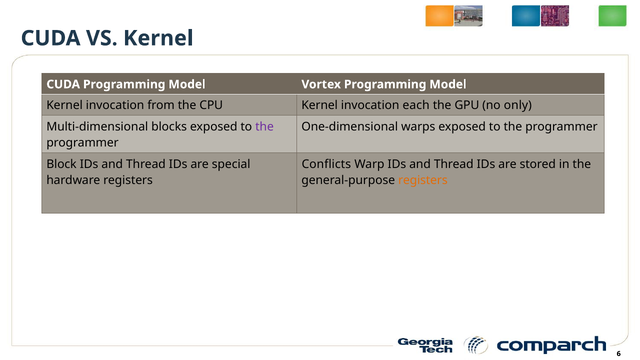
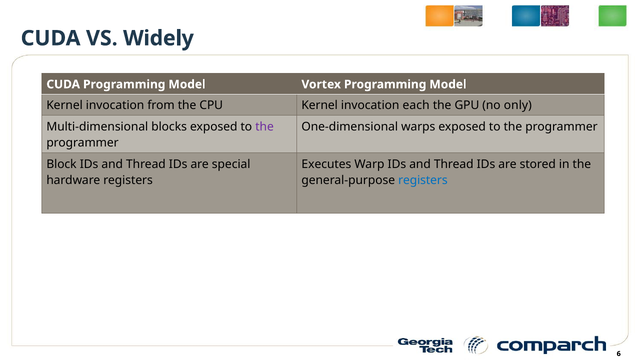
VS Kernel: Kernel -> Widely
Conflicts: Conflicts -> Executes
registers at (423, 180) colour: orange -> blue
